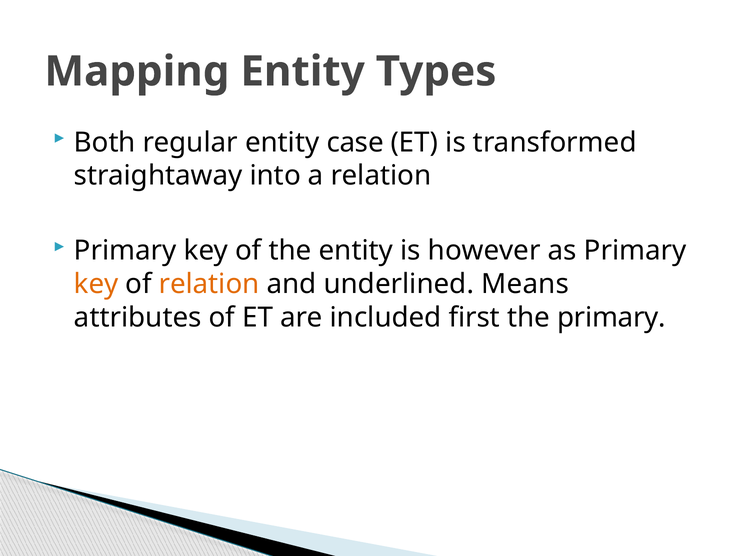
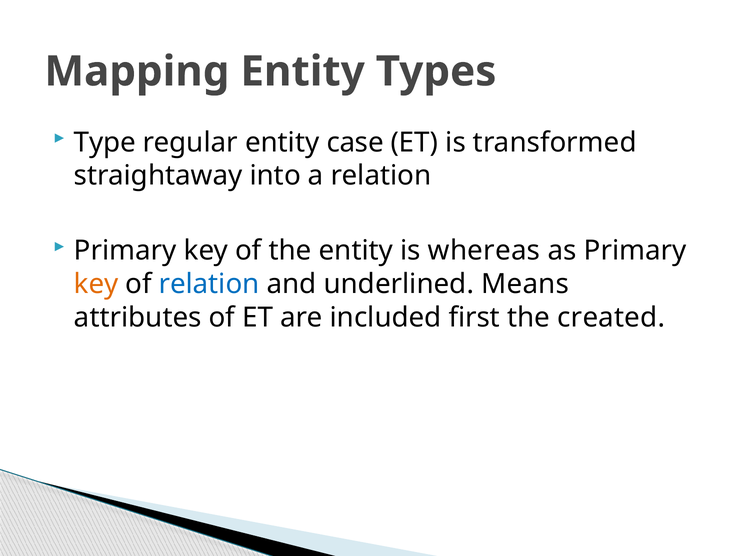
Both: Both -> Type
however: however -> whereas
relation at (209, 284) colour: orange -> blue
the primary: primary -> created
